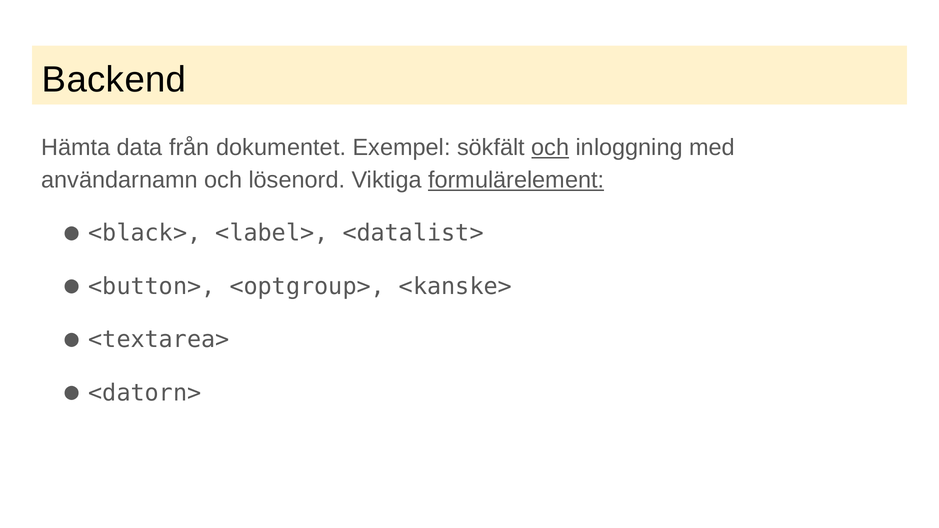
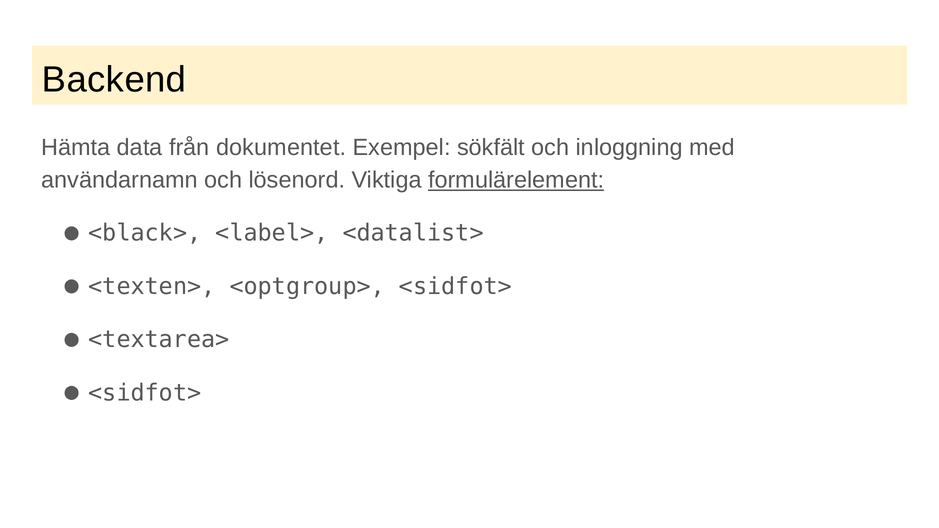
och at (550, 148) underline: present -> none
<button>: <button> -> <texten>
<optgroup> <kanske>: <kanske> -> <sidfot>
<datorn> at (145, 393): <datorn> -> <sidfot>
